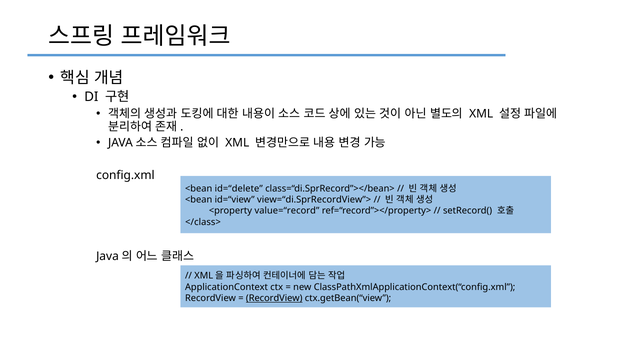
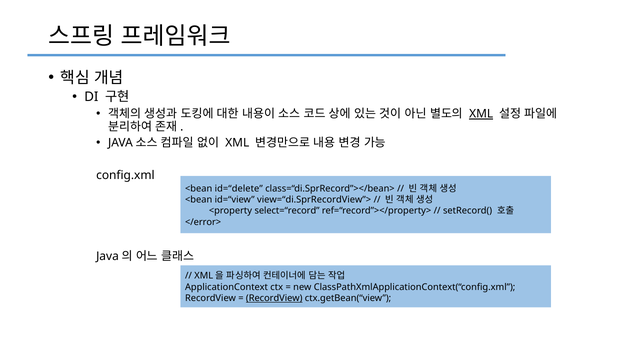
XML at (481, 114) underline: none -> present
value=“record: value=“record -> select=“record
</class>: </class> -> </error>
